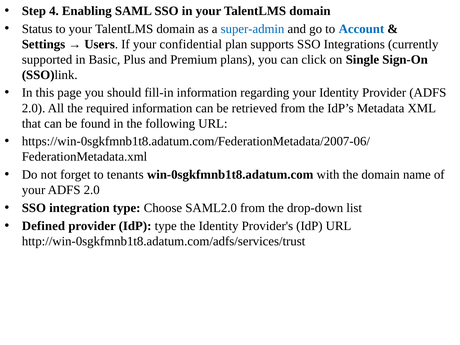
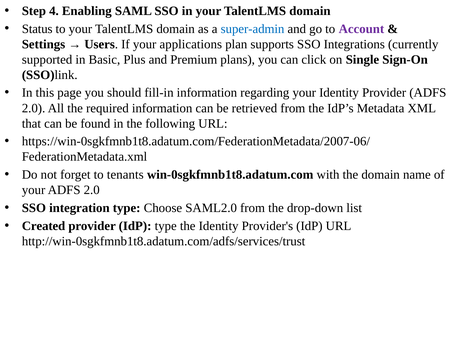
Account colour: blue -> purple
confidential: confidential -> applications
Defined: Defined -> Created
